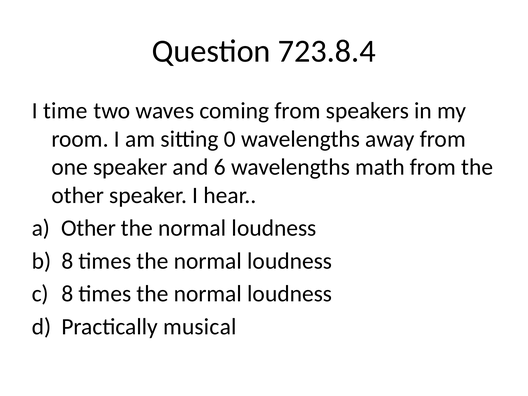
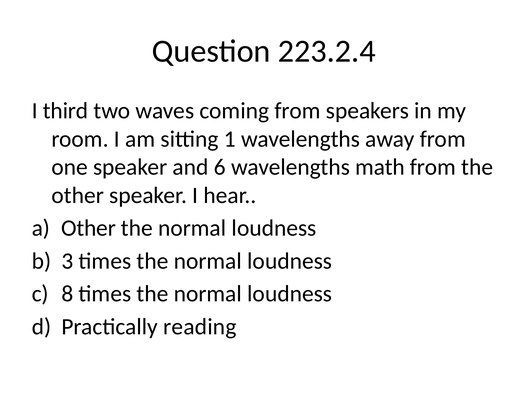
723.8.4: 723.8.4 -> 223.2.4
time: time -> third
0: 0 -> 1
8 at (67, 261): 8 -> 3
musical: musical -> reading
